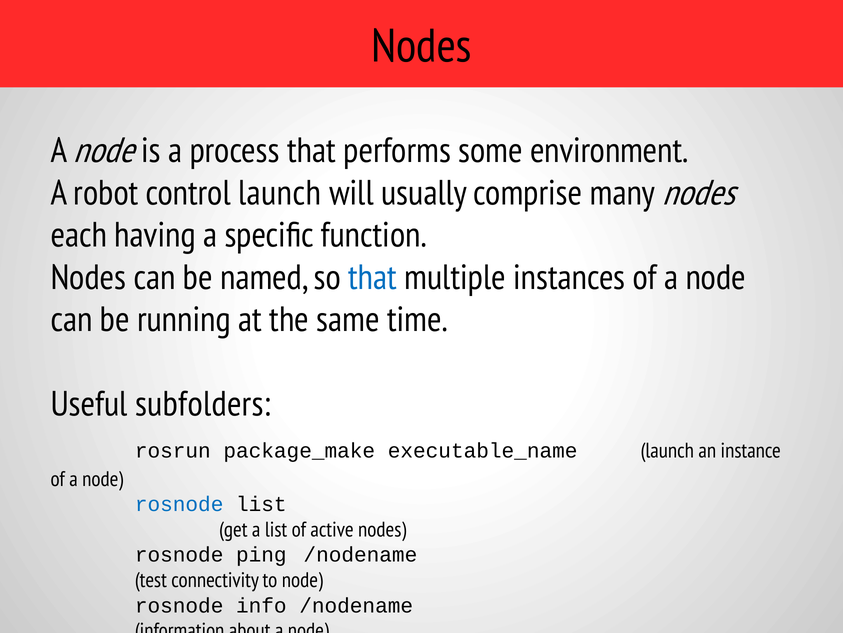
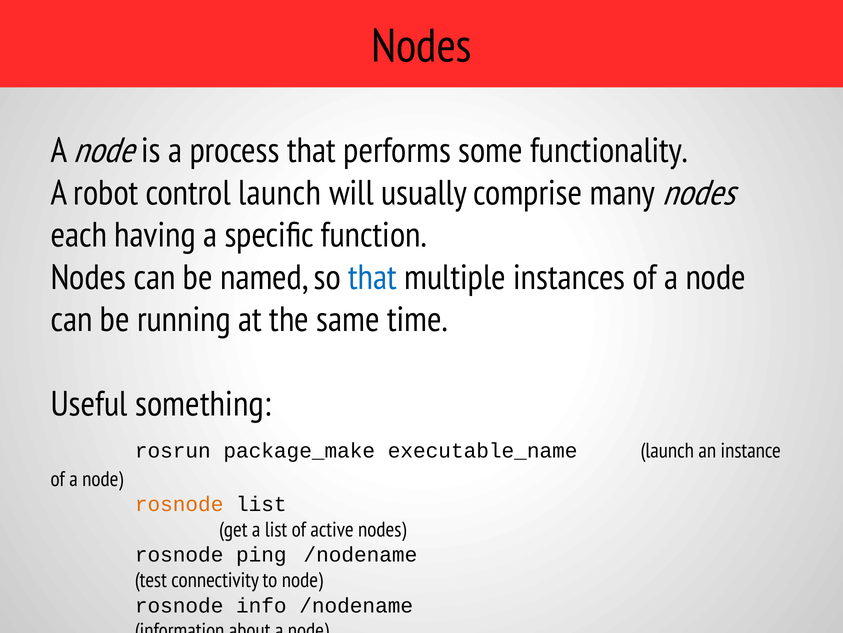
environment: environment -> functionality
subfolders: subfolders -> something
rosnode at (179, 504) colour: blue -> orange
